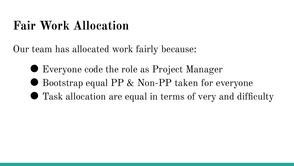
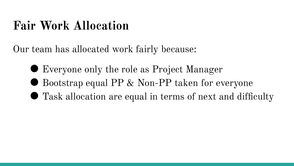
code: code -> only
very: very -> next
